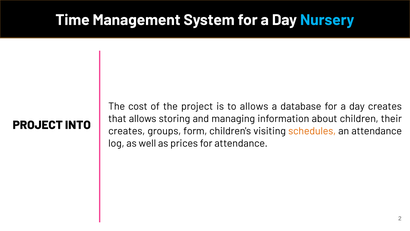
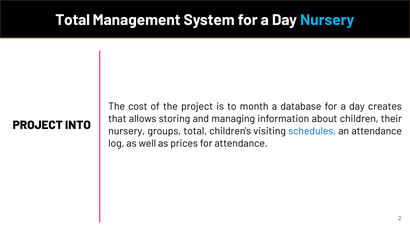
Time at (73, 20): Time -> Total
to allows: allows -> month
creates at (127, 131): creates -> nursery
groups form: form -> total
schedules colour: orange -> blue
